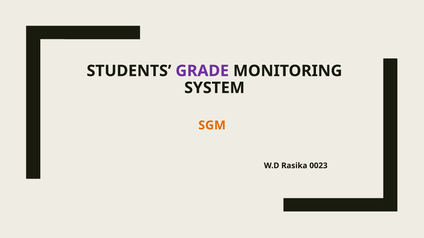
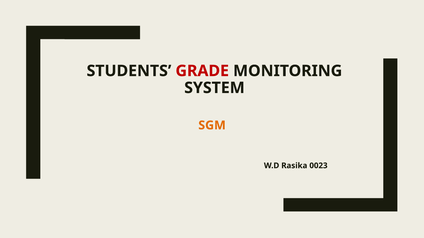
GRADE colour: purple -> red
